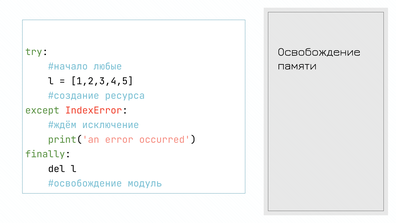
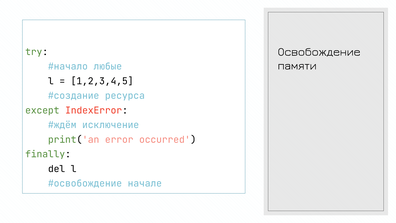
модуль: модуль -> начале
